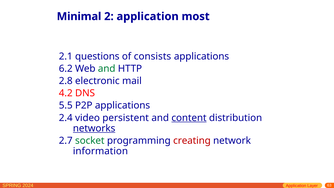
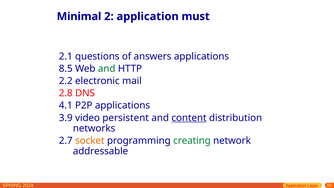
most: most -> must
consists: consists -> answers
6.2: 6.2 -> 8.5
2.8: 2.8 -> 2.2
4.2: 4.2 -> 2.8
5.5: 5.5 -> 4.1
2.4: 2.4 -> 3.9
networks underline: present -> none
socket colour: green -> orange
creating colour: red -> green
information: information -> addressable
